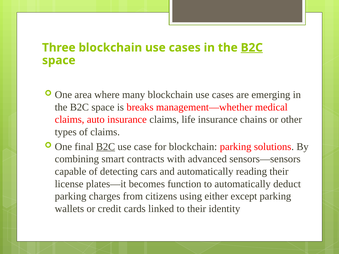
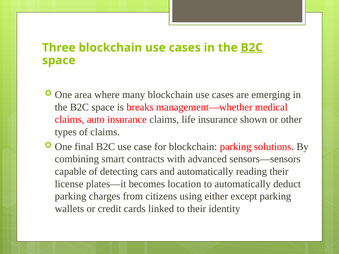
chains: chains -> shown
B2C at (106, 147) underline: present -> none
function: function -> location
